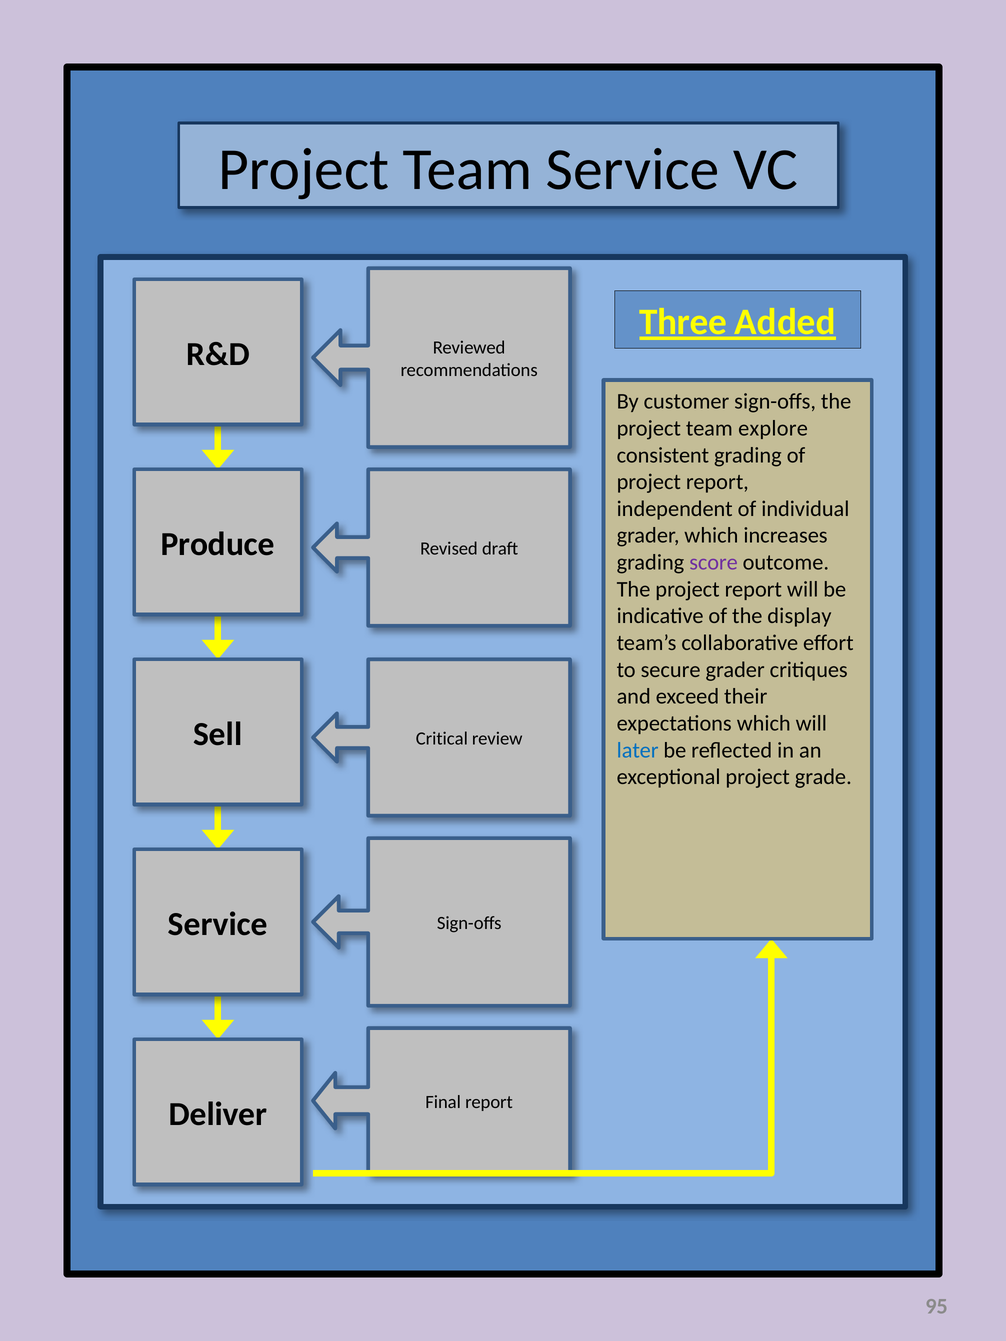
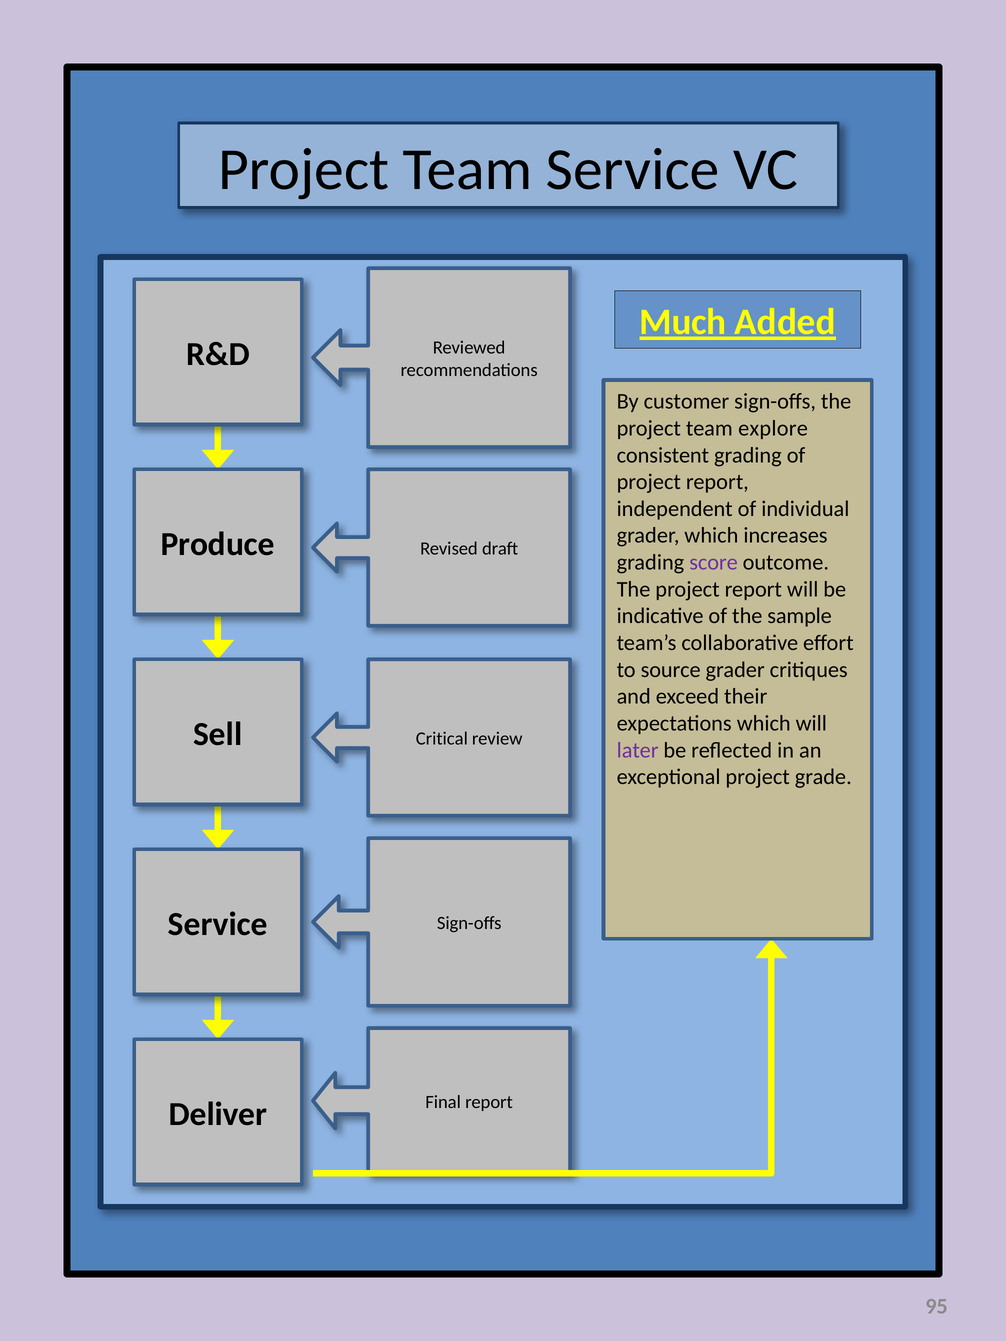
Three: Three -> Much
display: display -> sample
secure: secure -> source
later colour: blue -> purple
